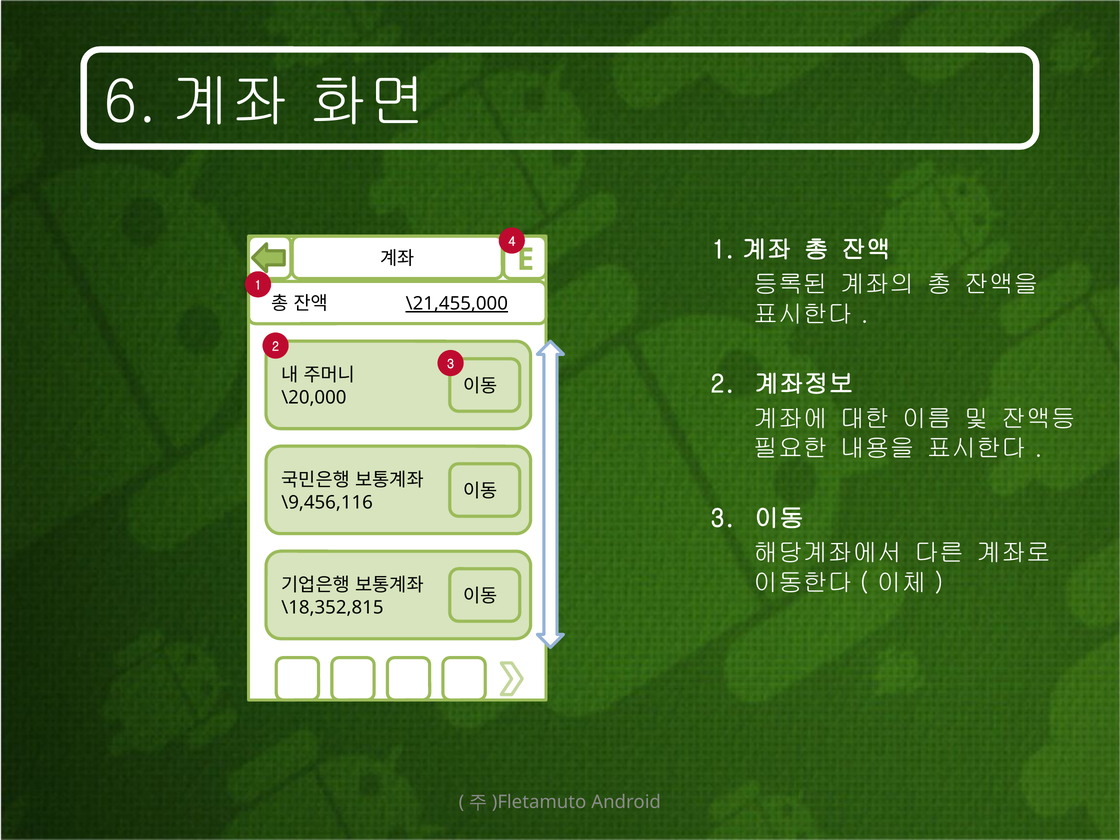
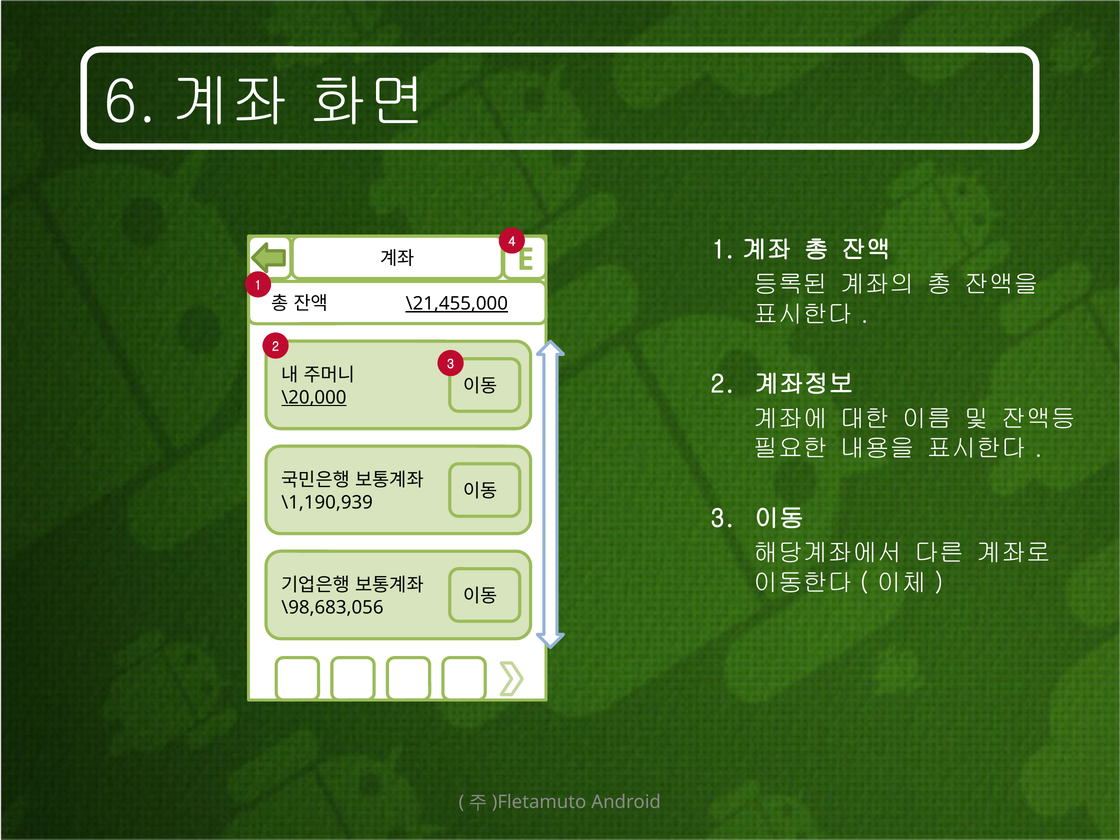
\20,000 underline: none -> present
\9,456,116: \9,456,116 -> \1,190,939
\18,352,815: \18,352,815 -> \98,683,056
